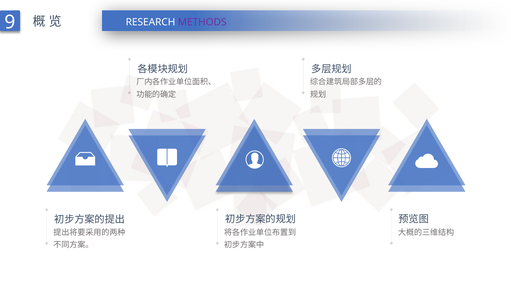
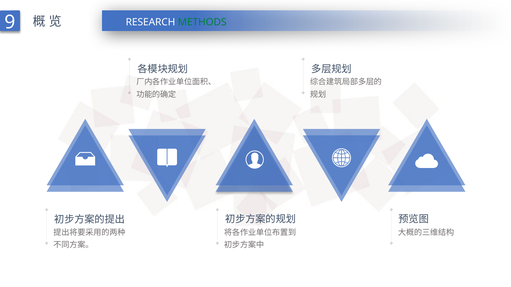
METHODS colour: purple -> green
